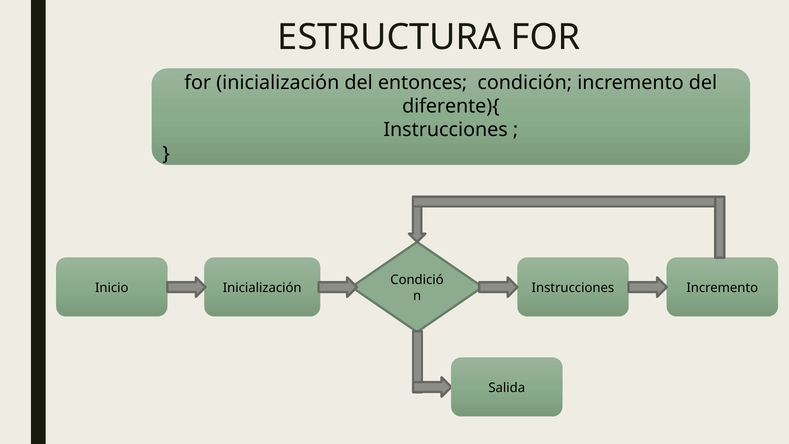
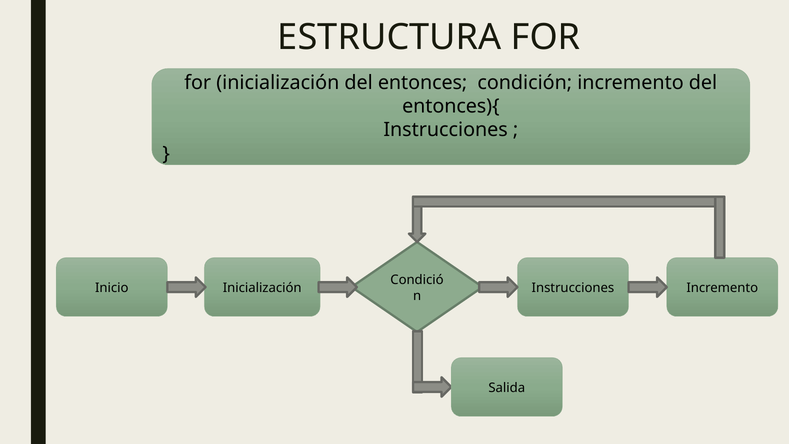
diferente){: diferente){ -> entonces){
